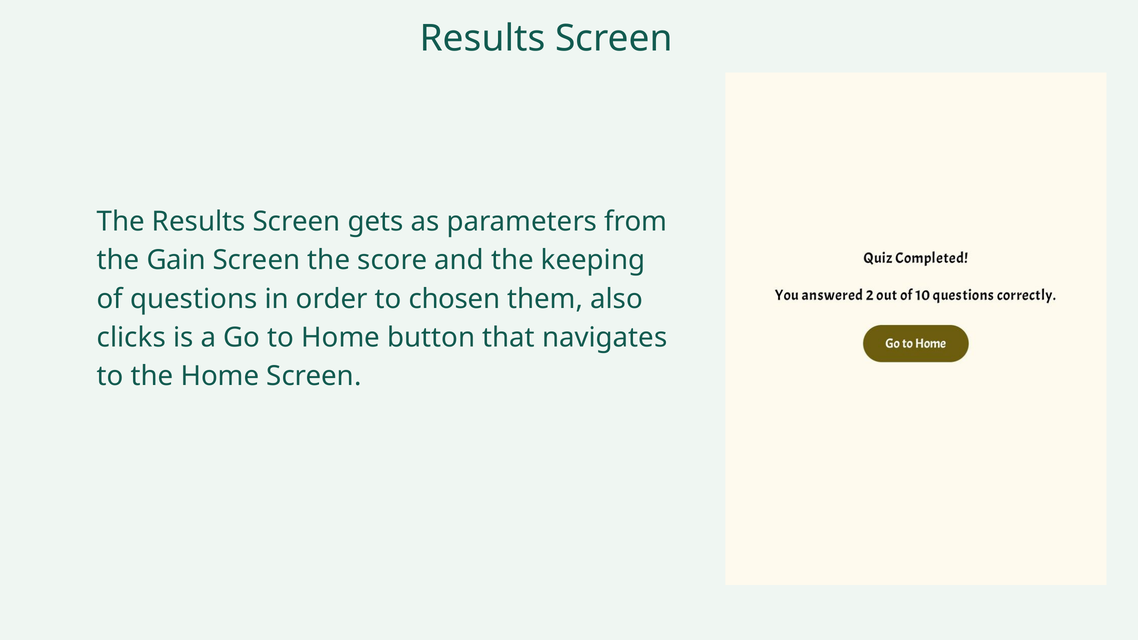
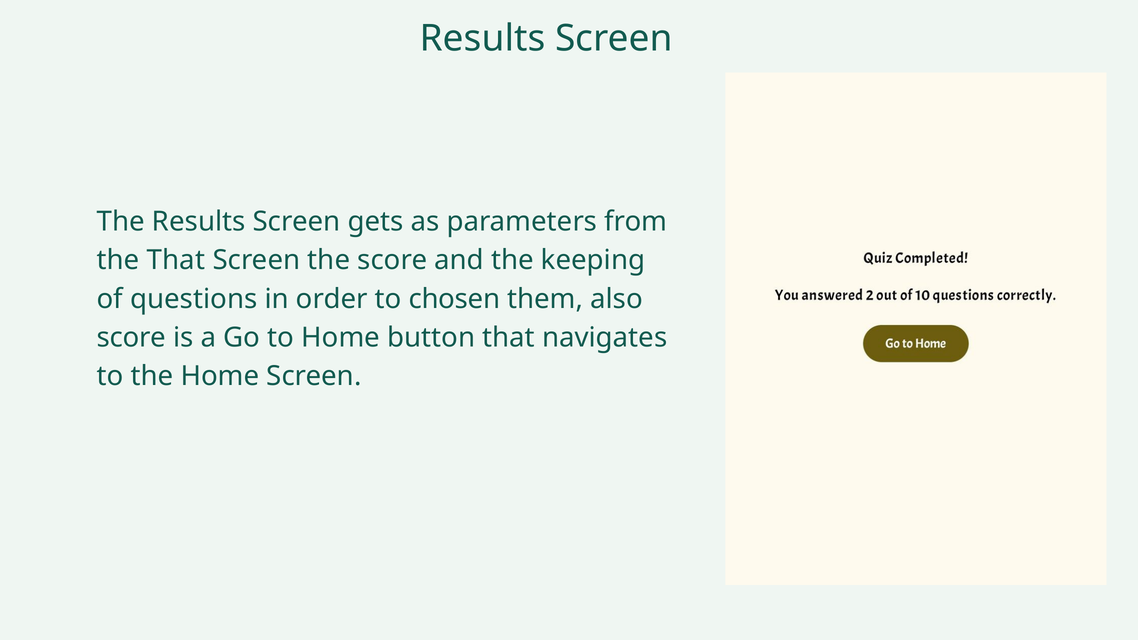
the Gain: Gain -> That
clicks at (131, 338): clicks -> score
